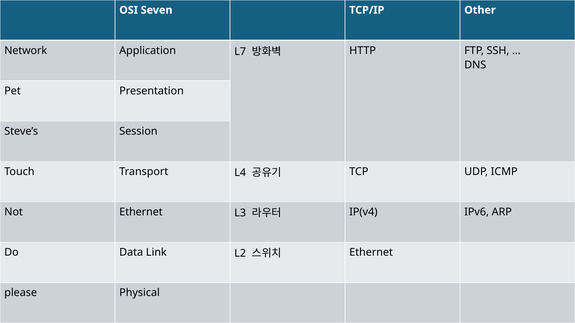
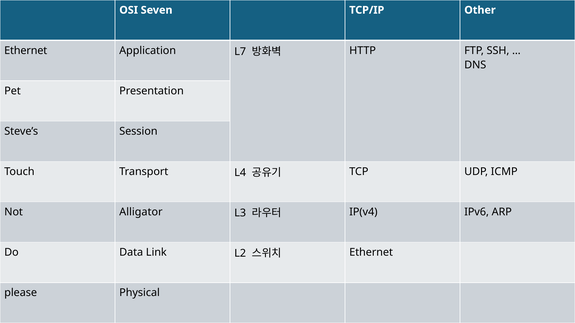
Network at (26, 51): Network -> Ethernet
Not Ethernet: Ethernet -> Alligator
